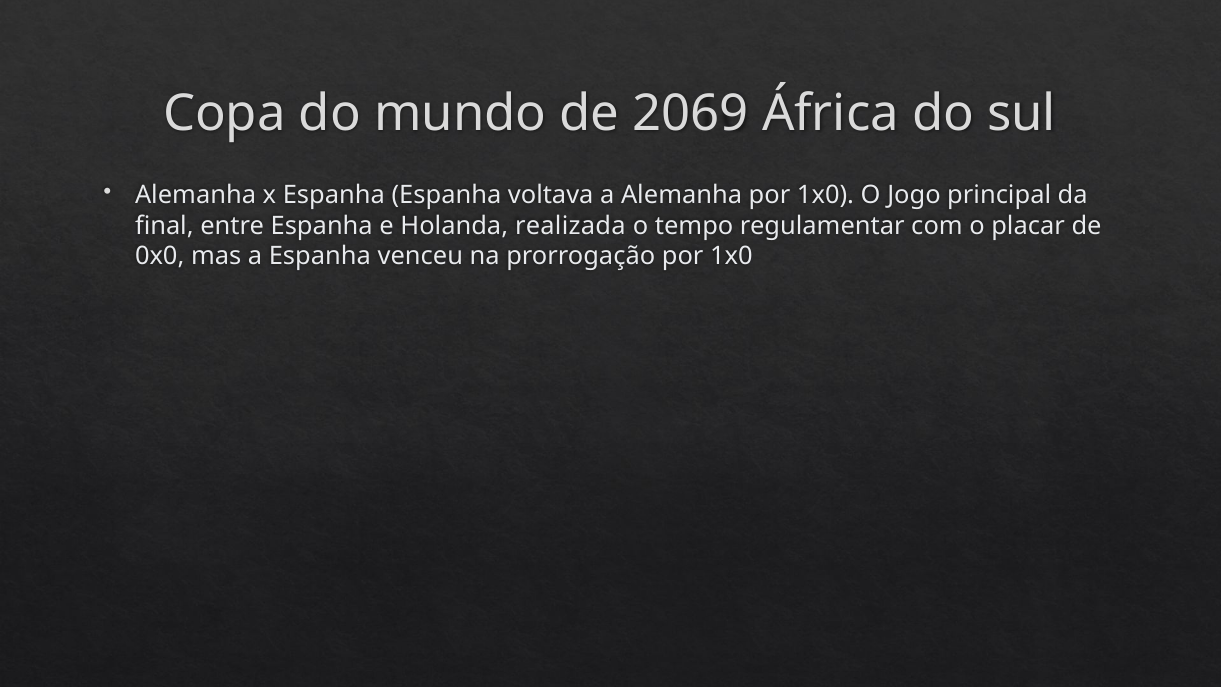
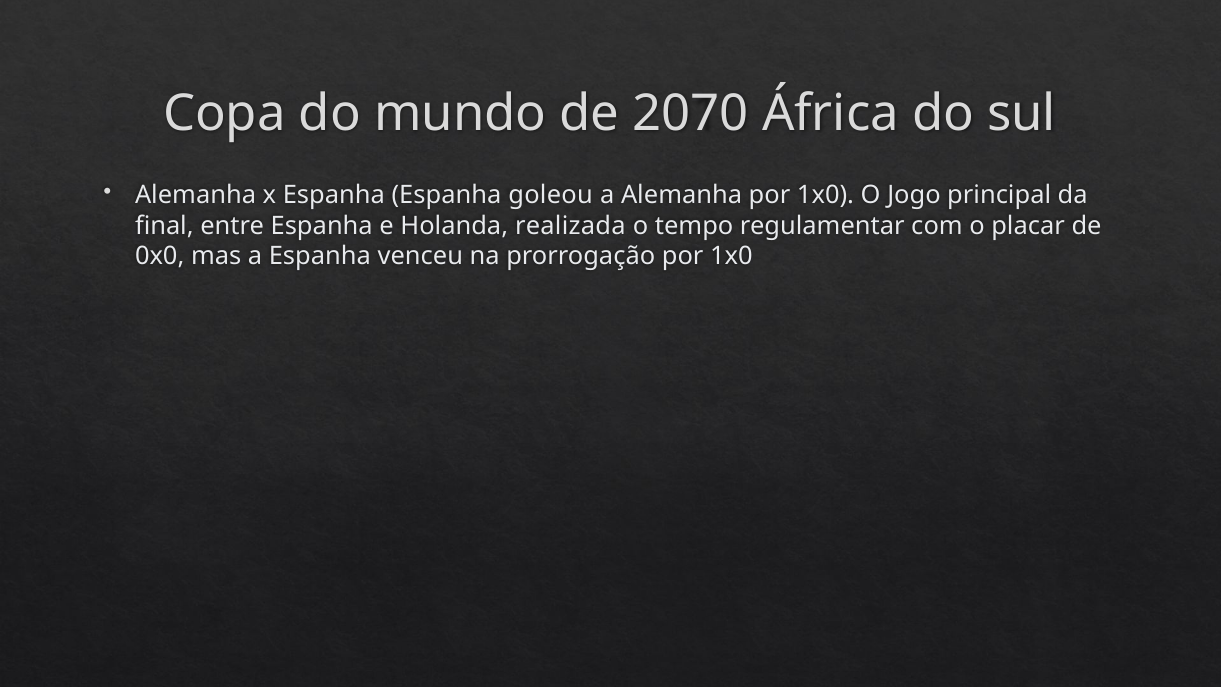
2069: 2069 -> 2070
voltava: voltava -> goleou
